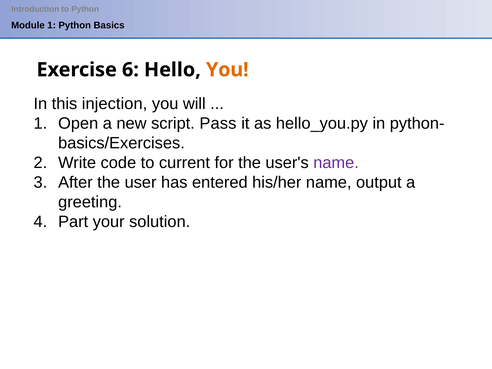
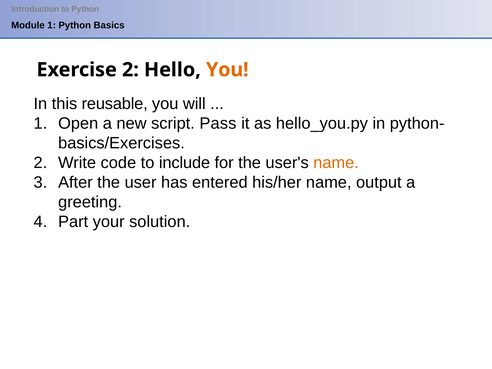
Exercise 6: 6 -> 2
injection: injection -> reusable
current: current -> include
name at (336, 163) colour: purple -> orange
